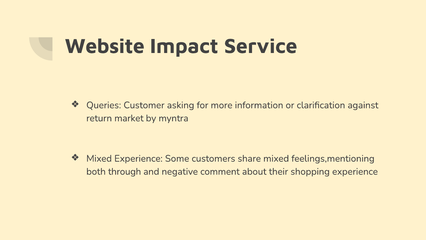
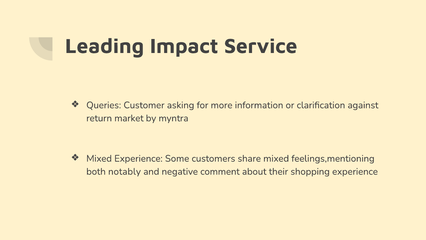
Website: Website -> Leading
through: through -> notably
